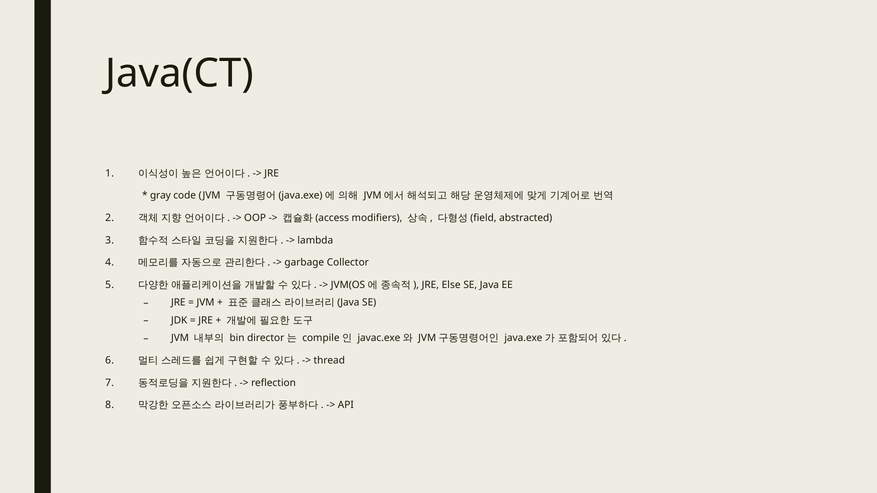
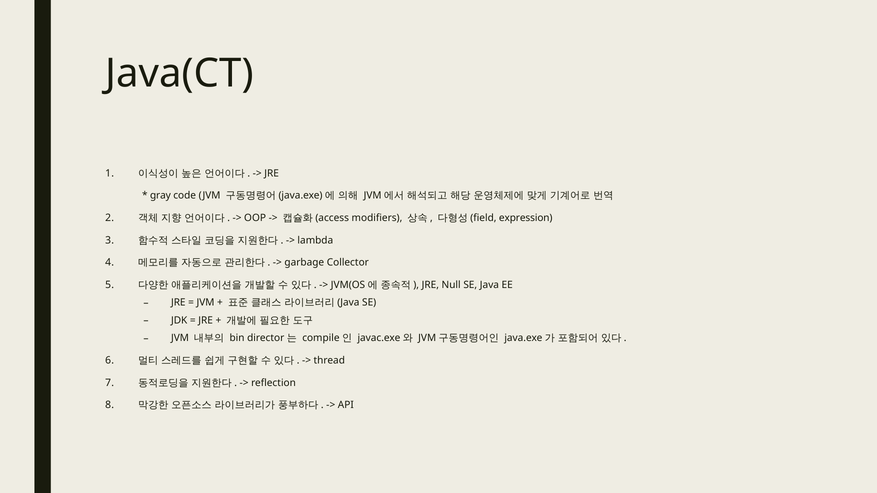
abstracted: abstracted -> expression
Else: Else -> Null
